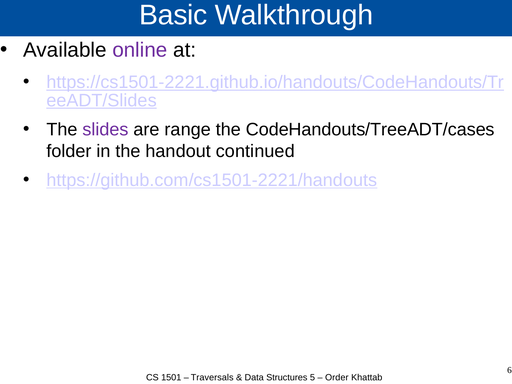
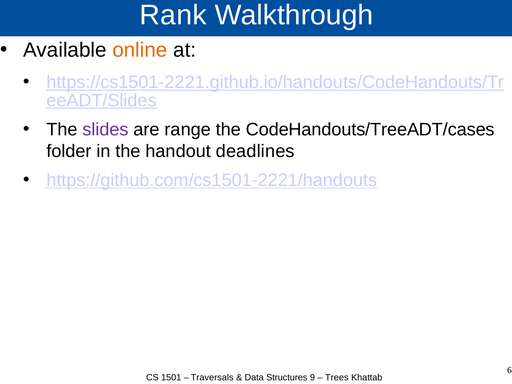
Basic: Basic -> Rank
online colour: purple -> orange
continued: continued -> deadlines
5: 5 -> 9
Order: Order -> Trees
